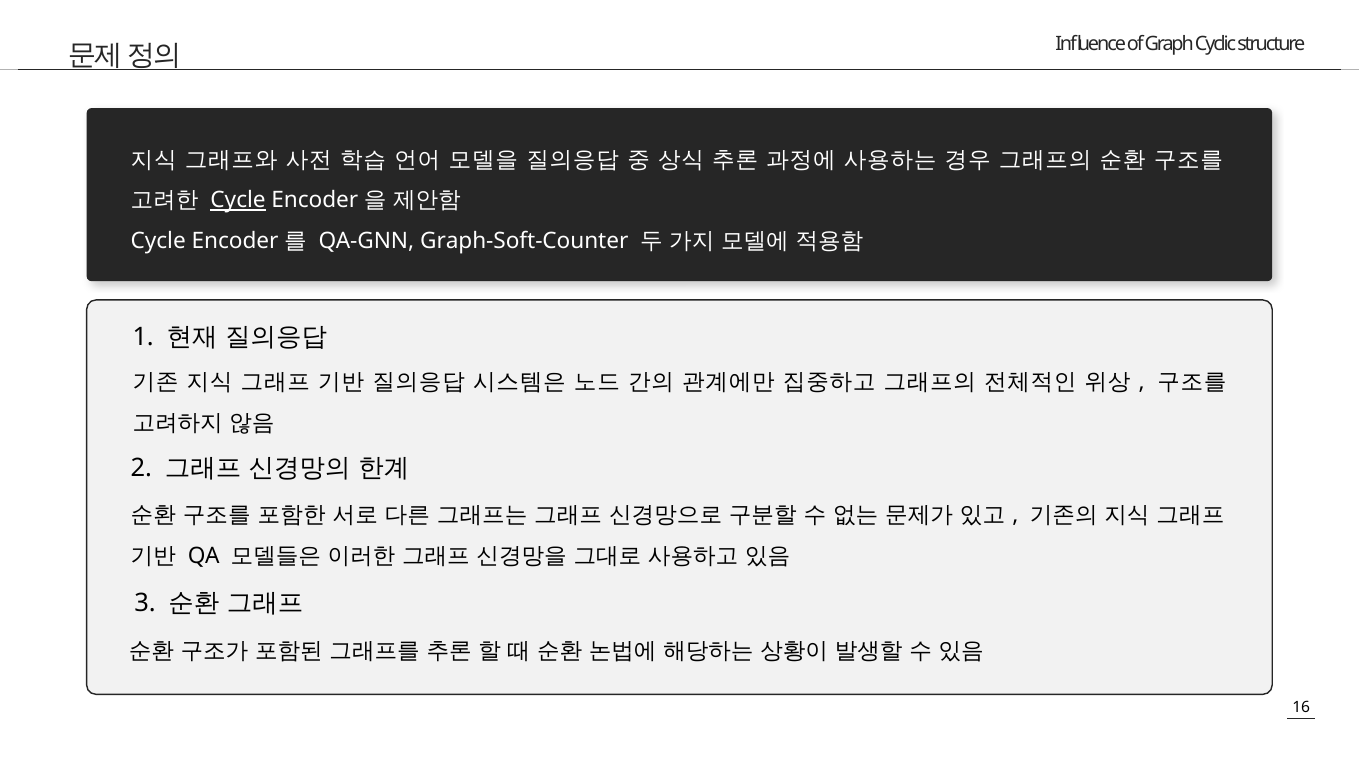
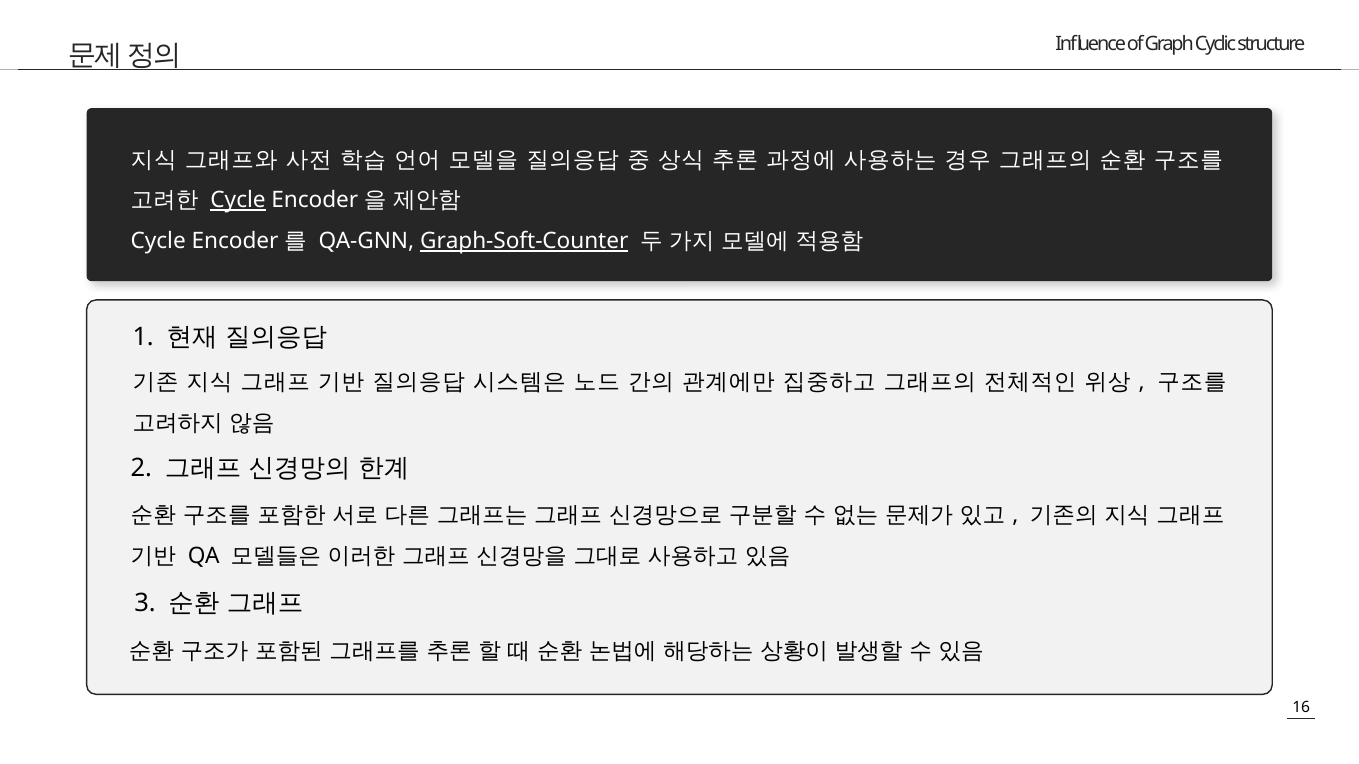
Graph-Soft-Counter underline: none -> present
